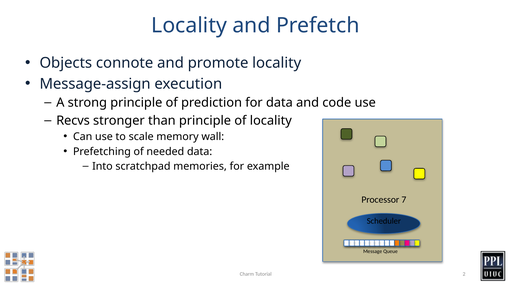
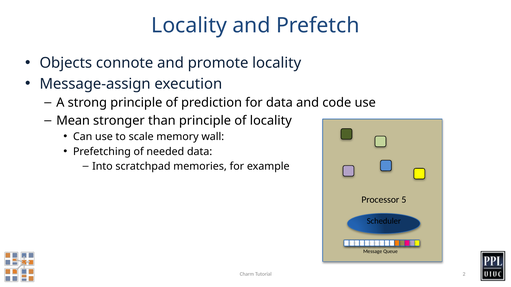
Recvs: Recvs -> Mean
7: 7 -> 5
